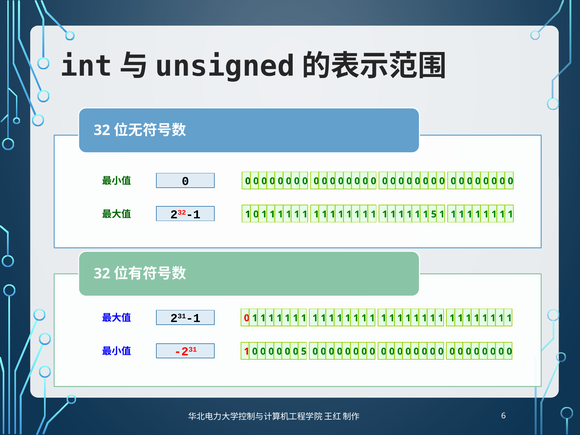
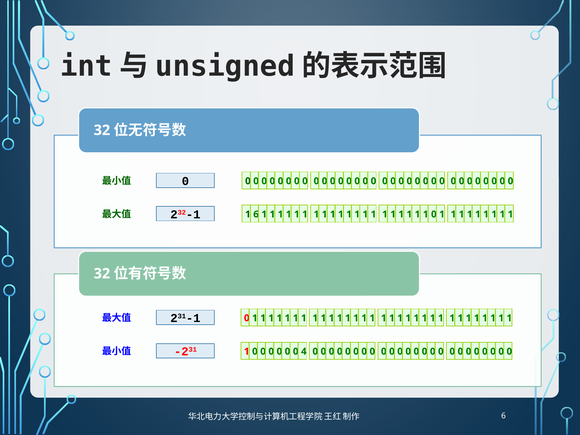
0 at (256, 214): 0 -> 6
5 at (434, 214): 5 -> 0
0 5: 5 -> 4
